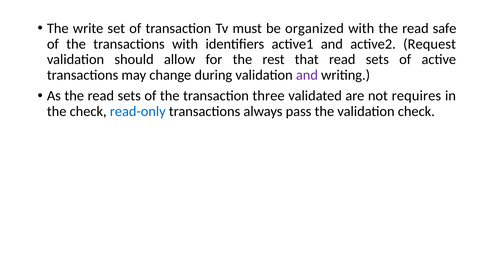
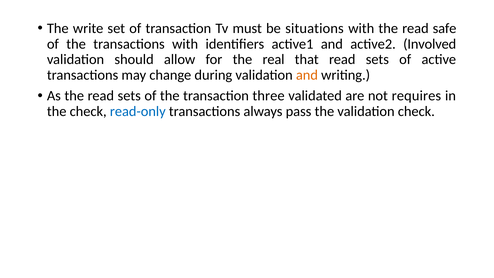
organized: organized -> situations
Request: Request -> Involved
rest: rest -> real
and at (307, 75) colour: purple -> orange
